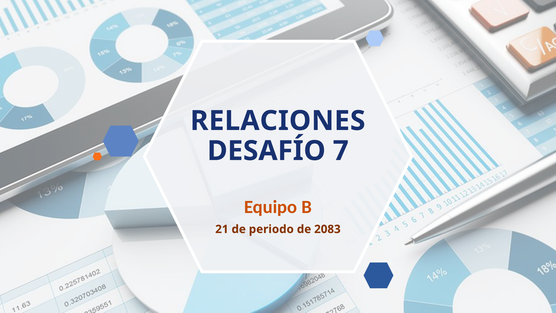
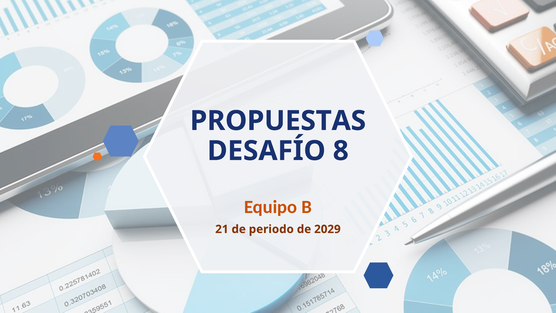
RELACIONES: RELACIONES -> PROPUESTAS
7: 7 -> 8
2083: 2083 -> 2029
